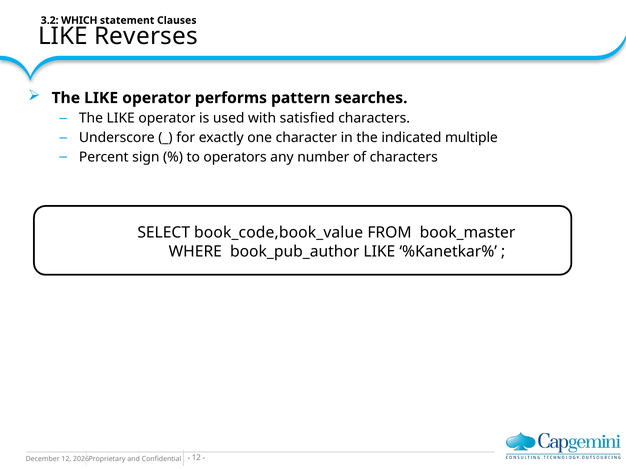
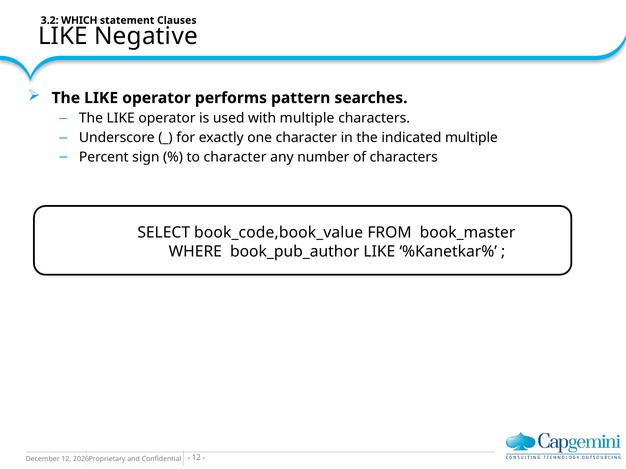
Reverses: Reverses -> Negative
with satisfied: satisfied -> multiple
to operators: operators -> character
